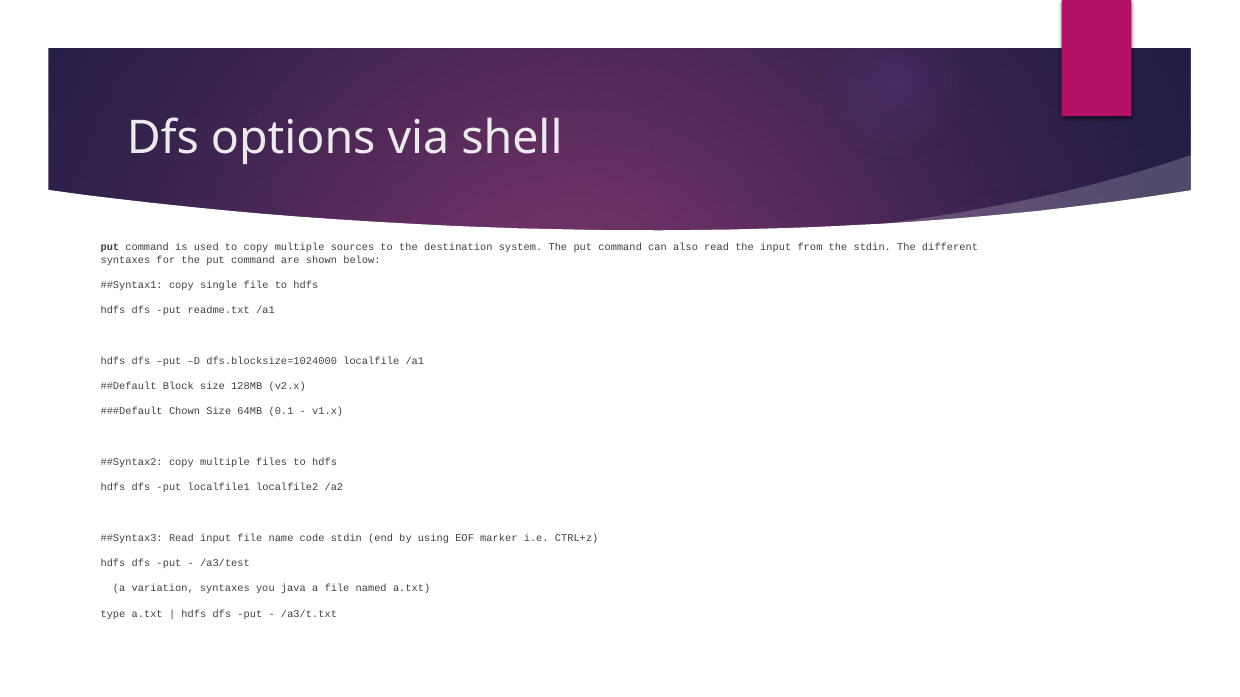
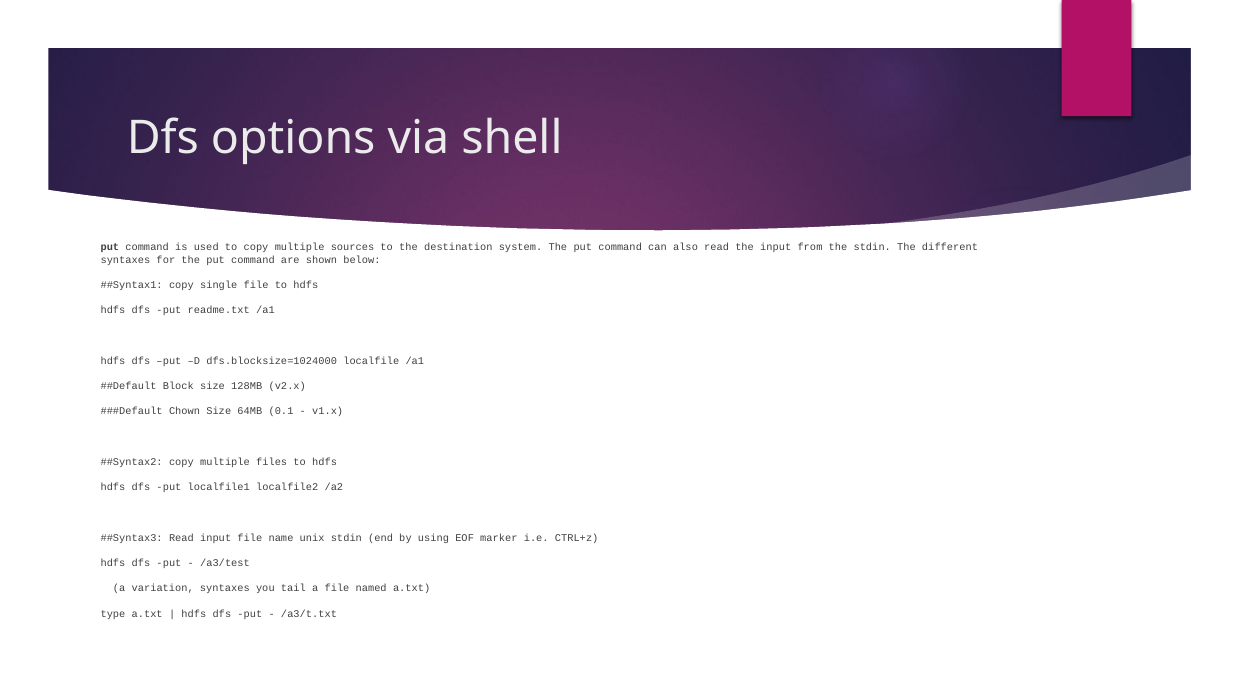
code: code -> unix
java: java -> tail
